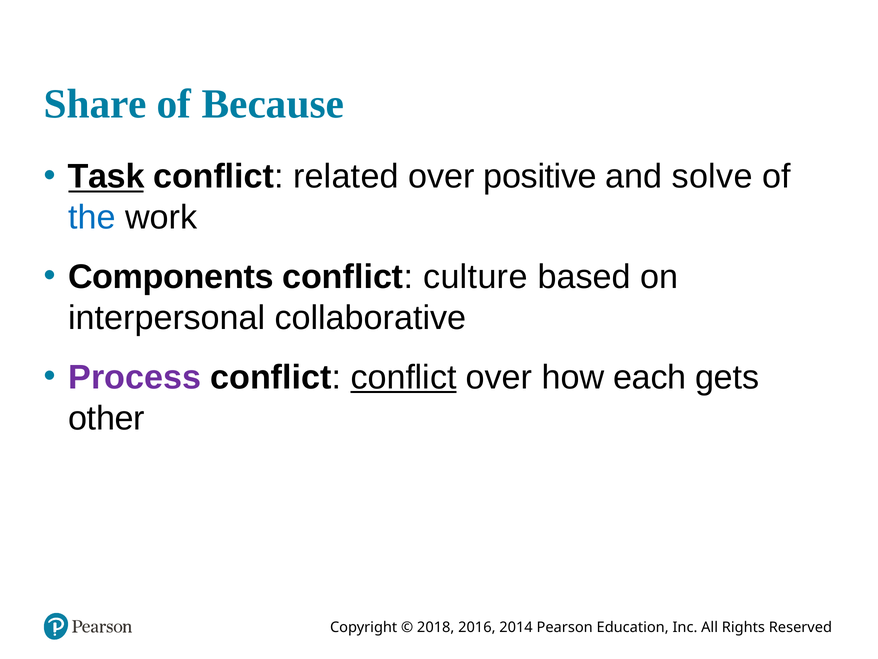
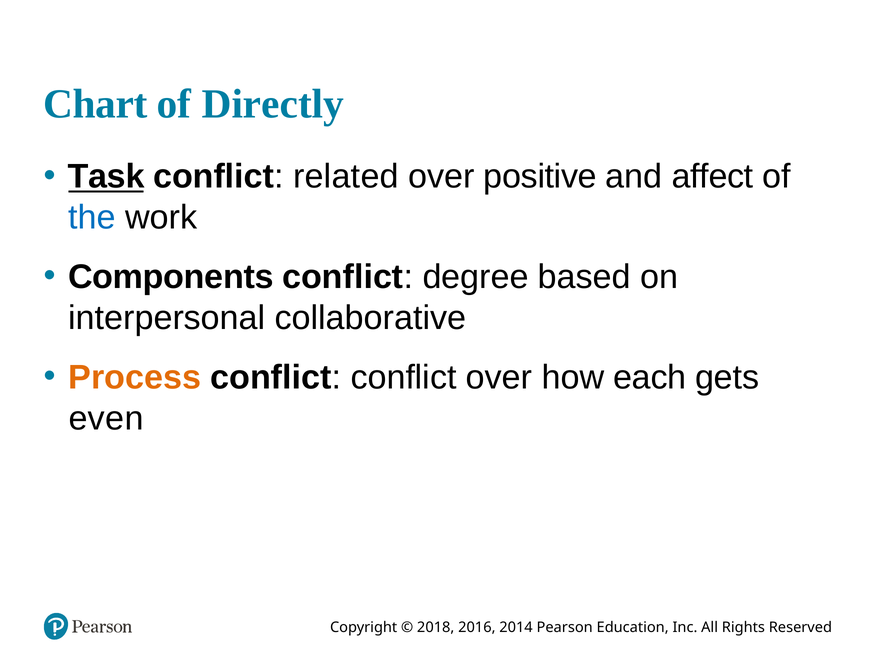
Share: Share -> Chart
Because: Because -> Directly
solve: solve -> affect
culture: culture -> degree
Process colour: purple -> orange
conflict at (404, 377) underline: present -> none
other: other -> even
